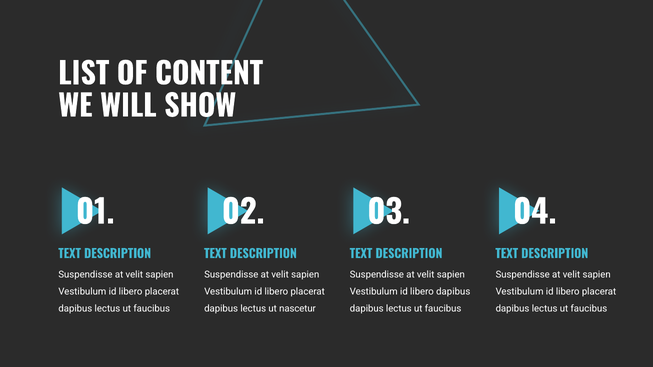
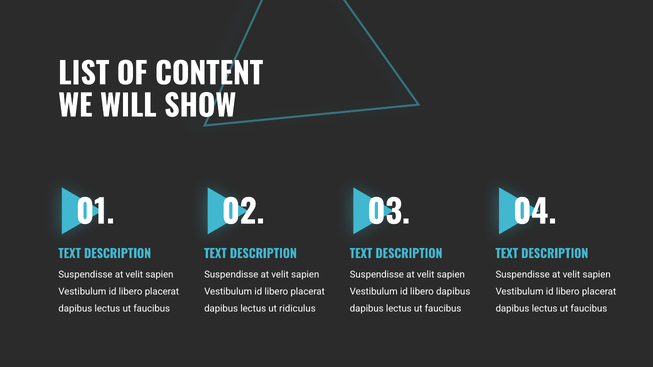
nascetur: nascetur -> ridiculus
